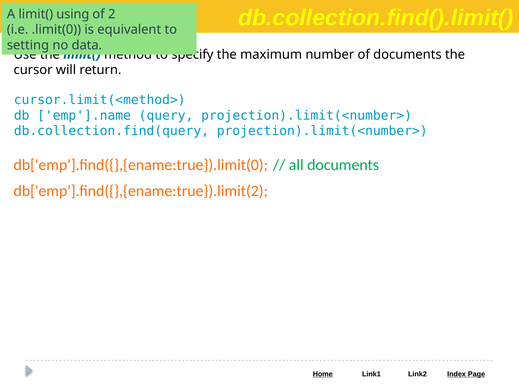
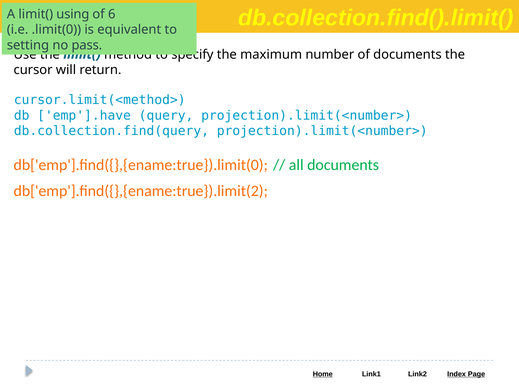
2: 2 -> 6
data: data -> pass
emp'].name: emp'].name -> emp'].have
